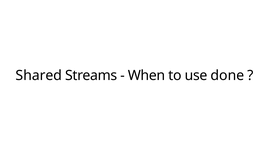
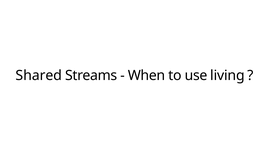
done: done -> living
